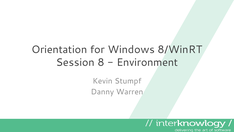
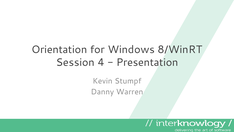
8: 8 -> 4
Environment: Environment -> Presentation
